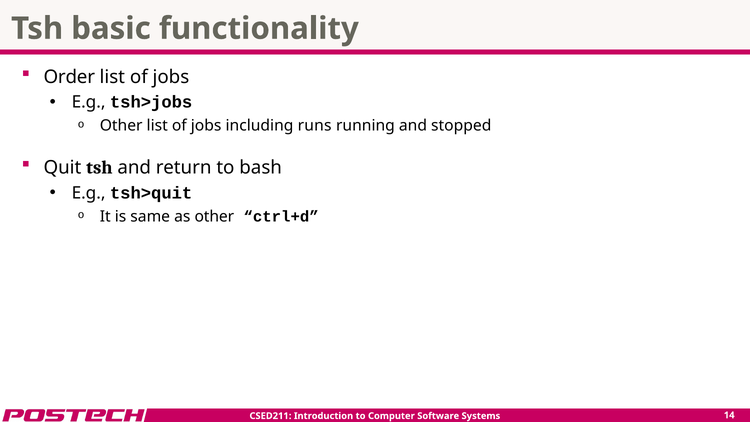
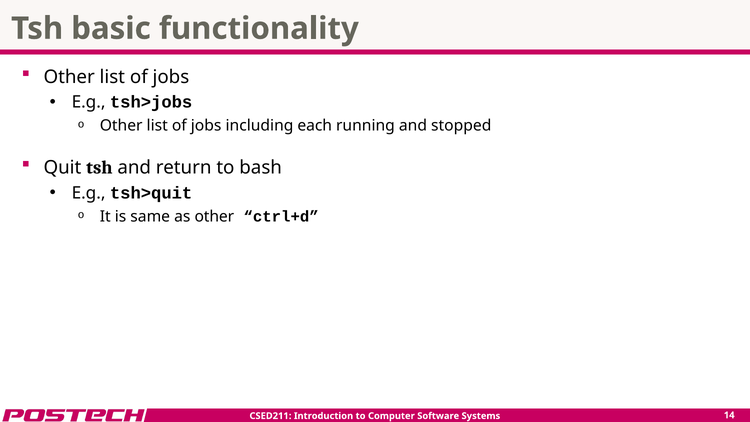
Order at (69, 77): Order -> Other
runs: runs -> each
